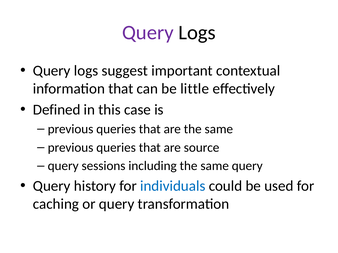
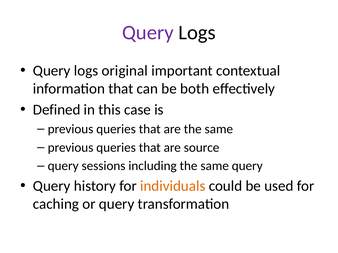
suggest: suggest -> original
little: little -> both
individuals colour: blue -> orange
